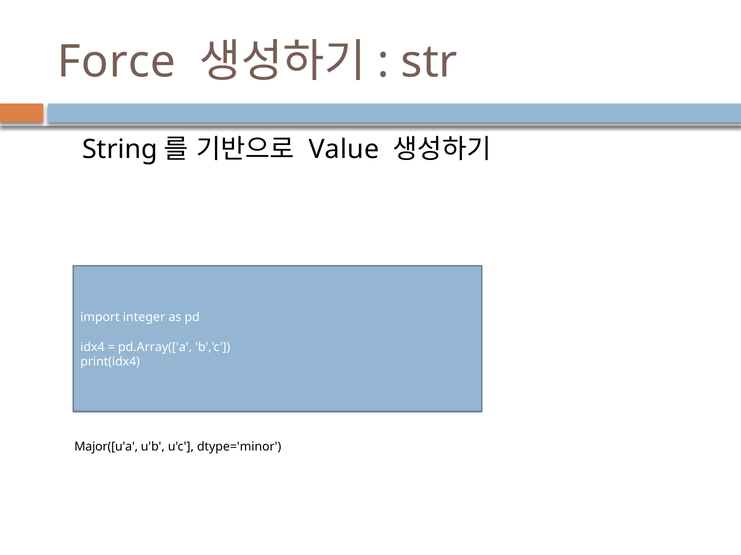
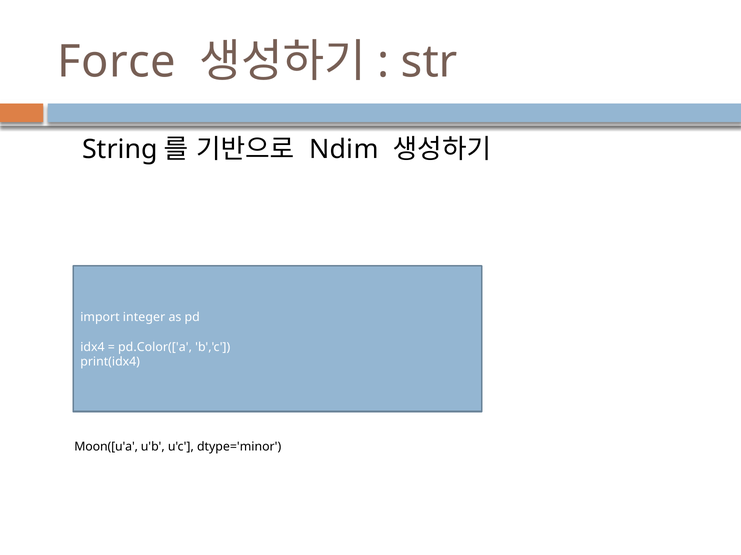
Value: Value -> Ndim
pd.Array(['a: pd.Array(['a -> pd.Color(['a
Major([u'a: Major([u'a -> Moon([u'a
